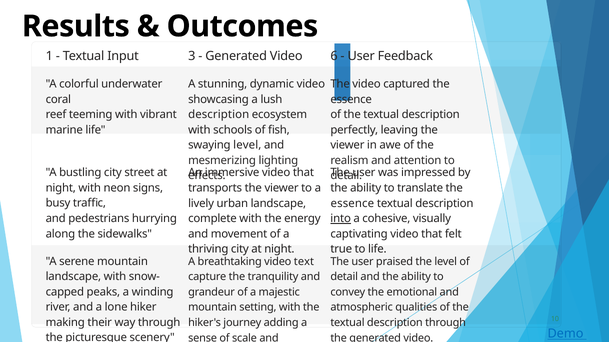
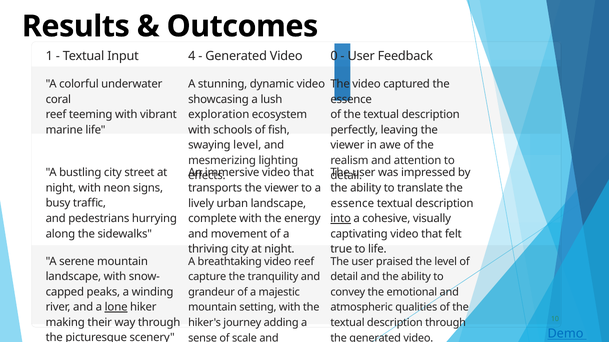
3: 3 -> 4
6: 6 -> 0
description at (219, 115): description -> exploration
video text: text -> reef
lone underline: none -> present
